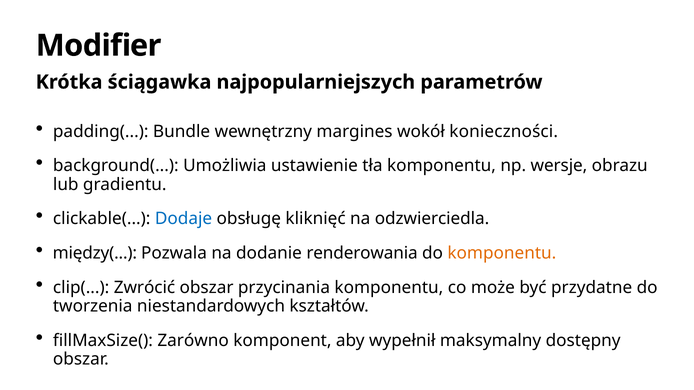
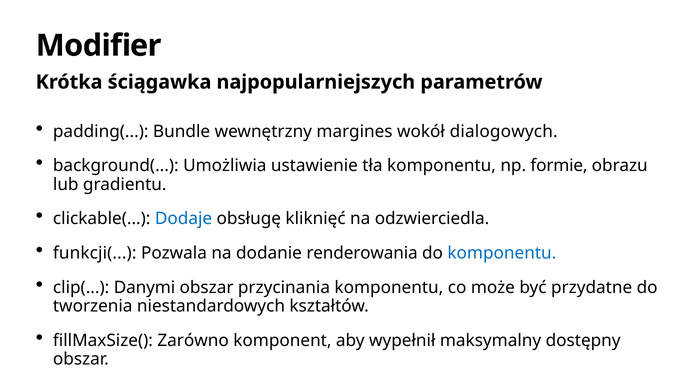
konieczności: konieczności -> dialogowych
wersje: wersje -> formie
między(: między( -> funkcji(
komponentu at (502, 253) colour: orange -> blue
Zwrócić: Zwrócić -> Danymi
